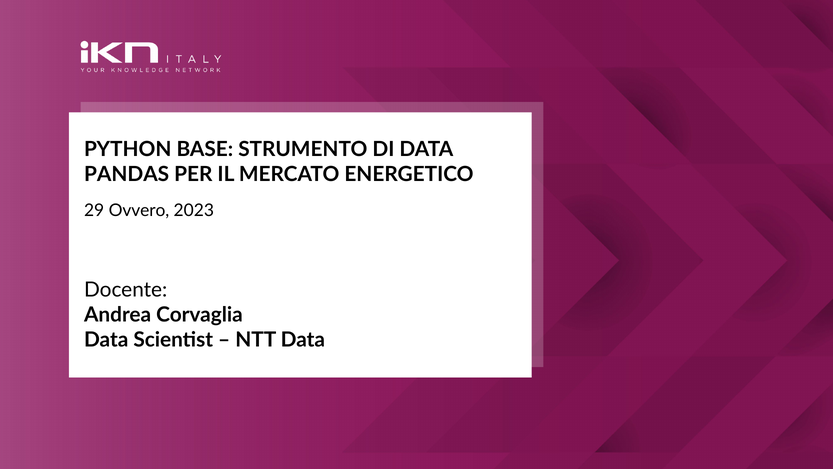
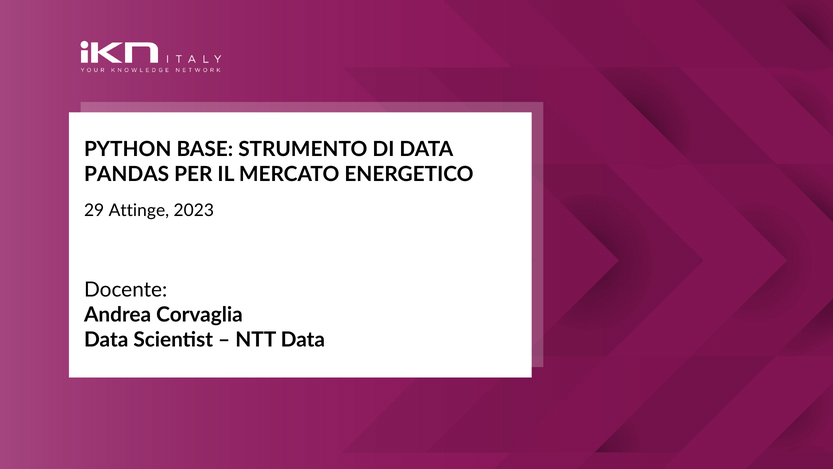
Ovvero: Ovvero -> Attinge
